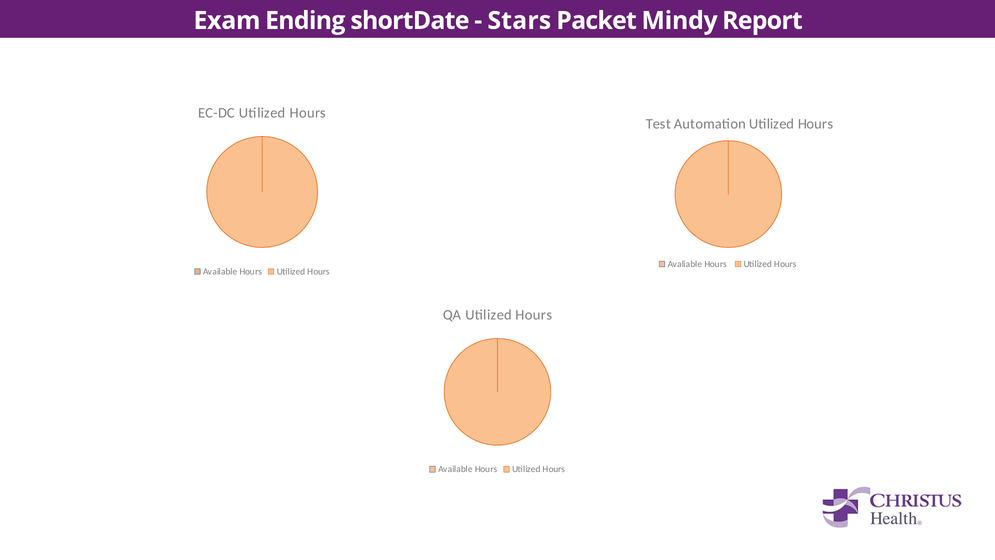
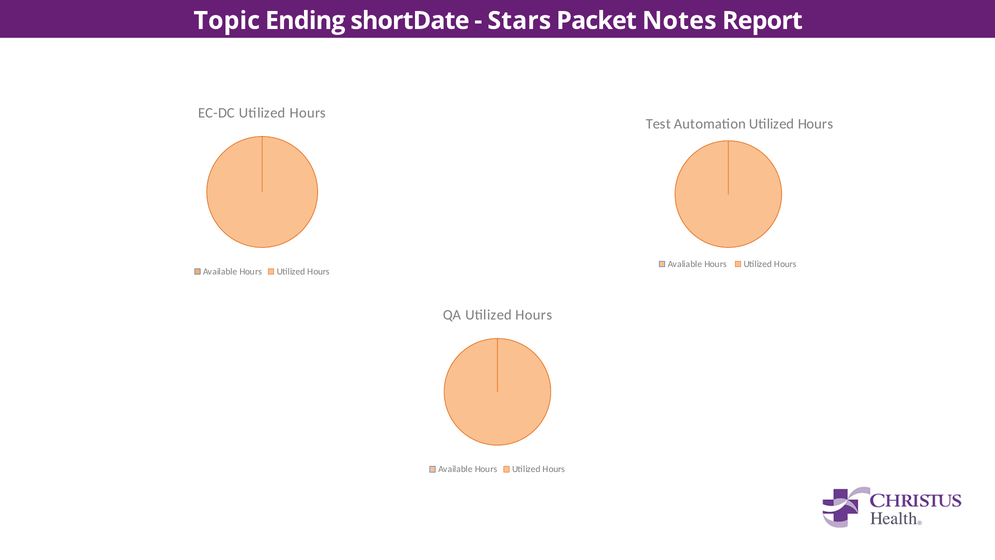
Exam: Exam -> Topic
Mindy: Mindy -> Notes
